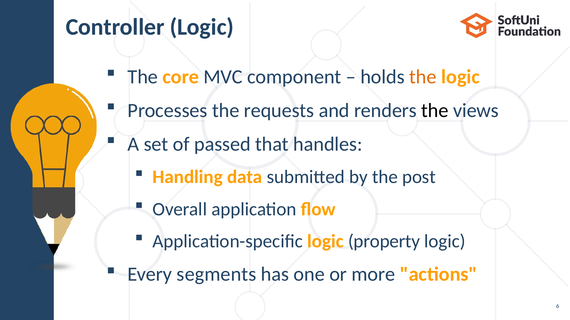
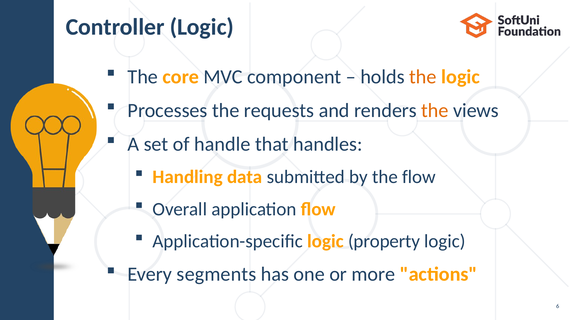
the at (435, 111) colour: black -> orange
passed: passed -> handle
the post: post -> flow
